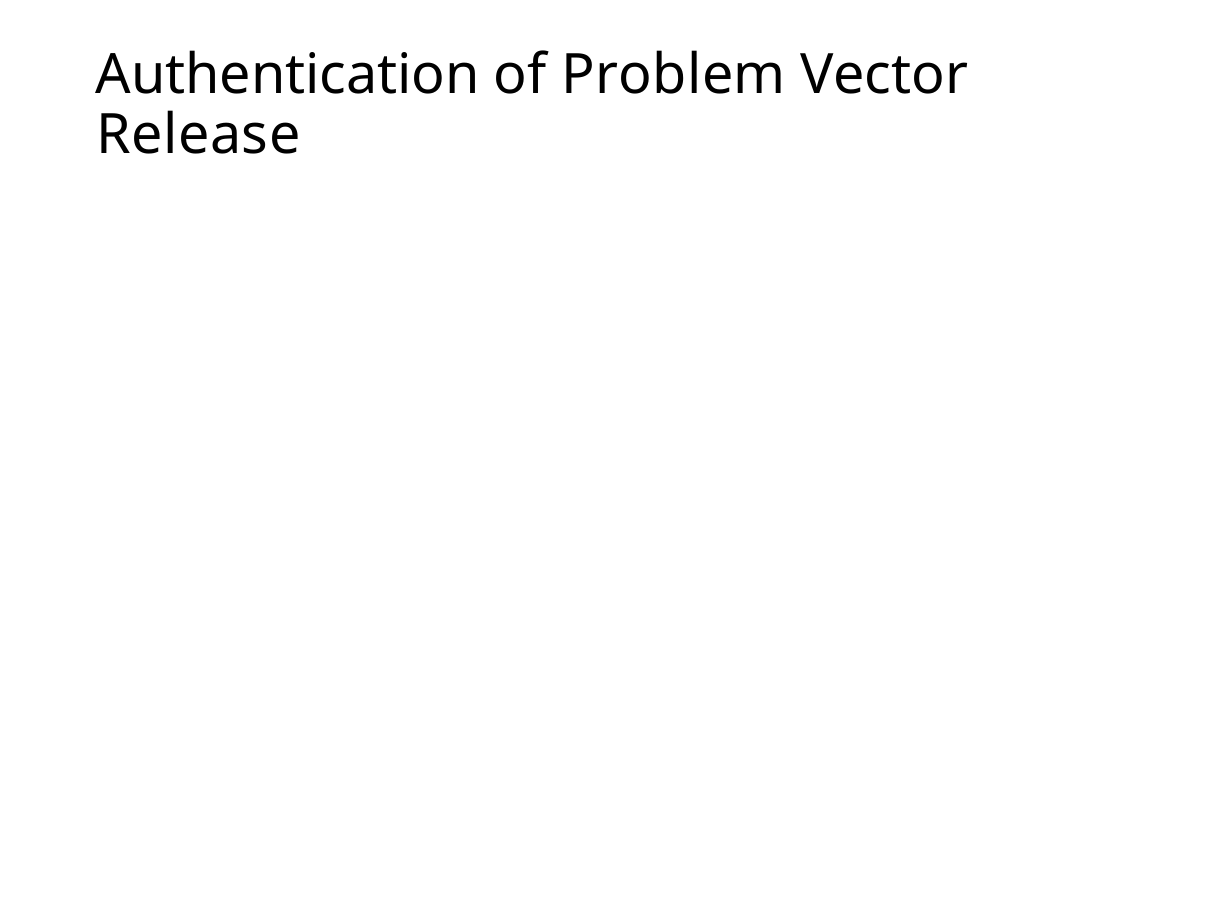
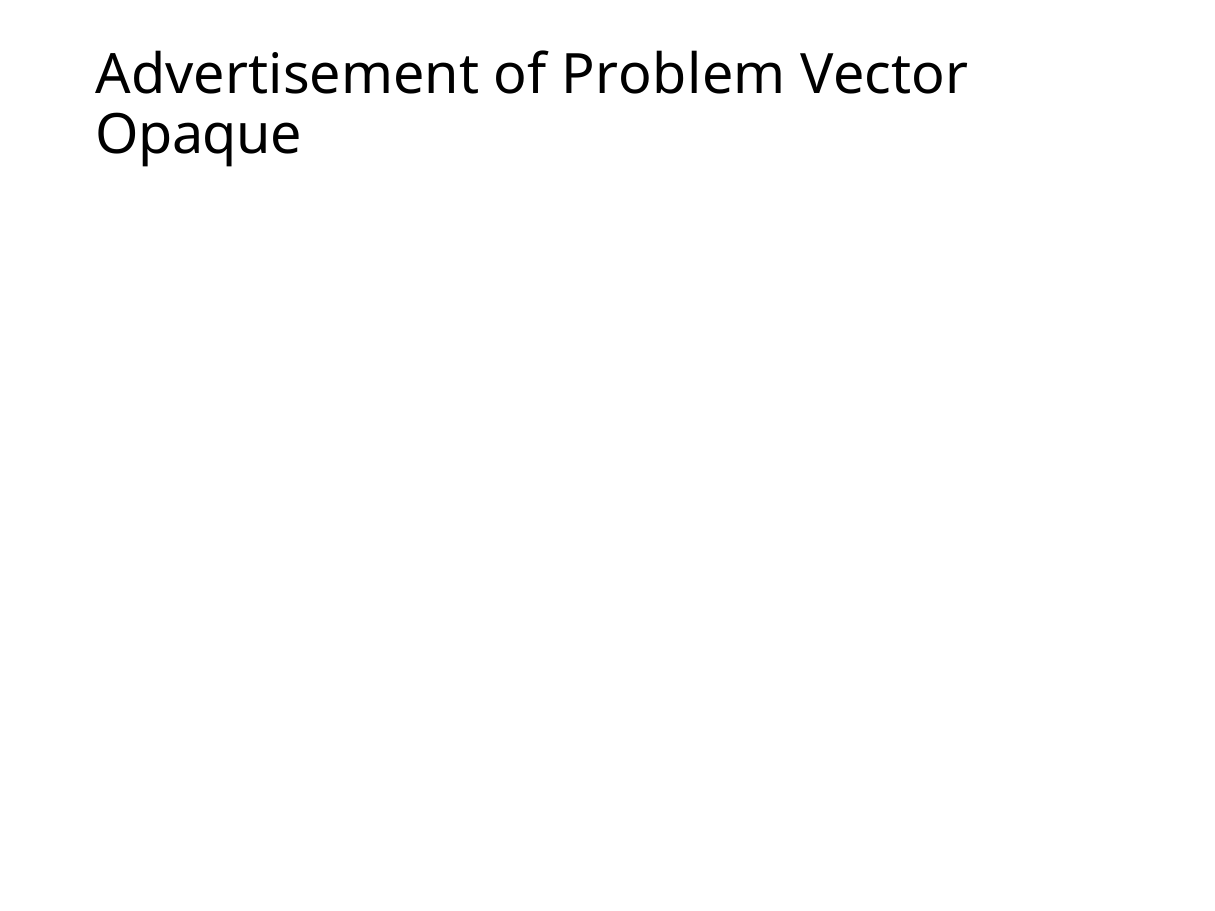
Authentication: Authentication -> Advertisement
Release: Release -> Opaque
